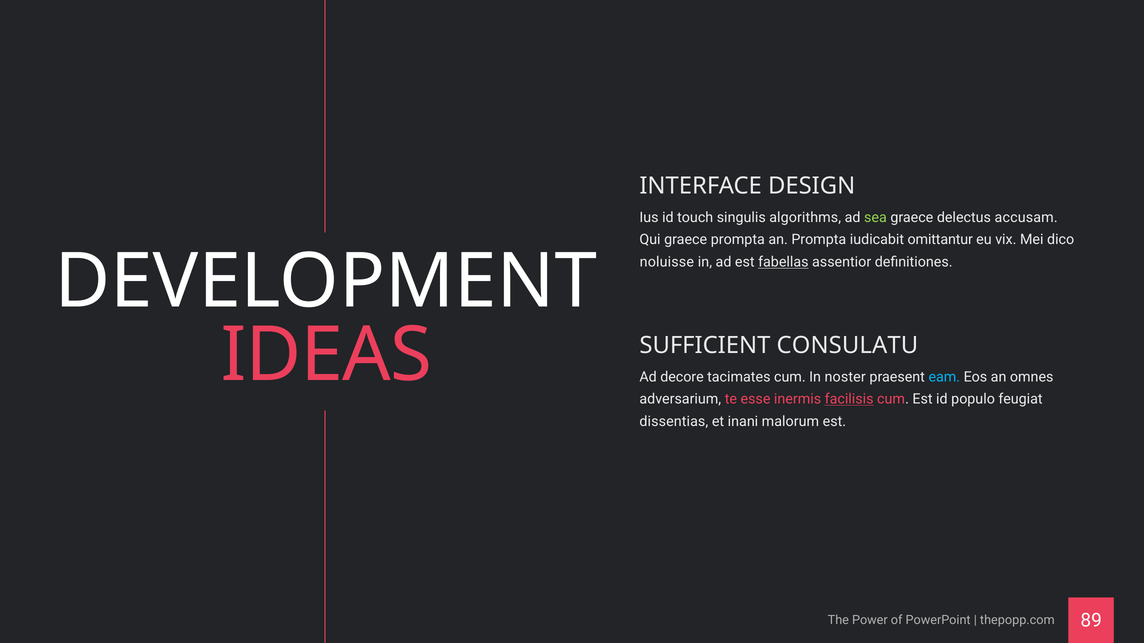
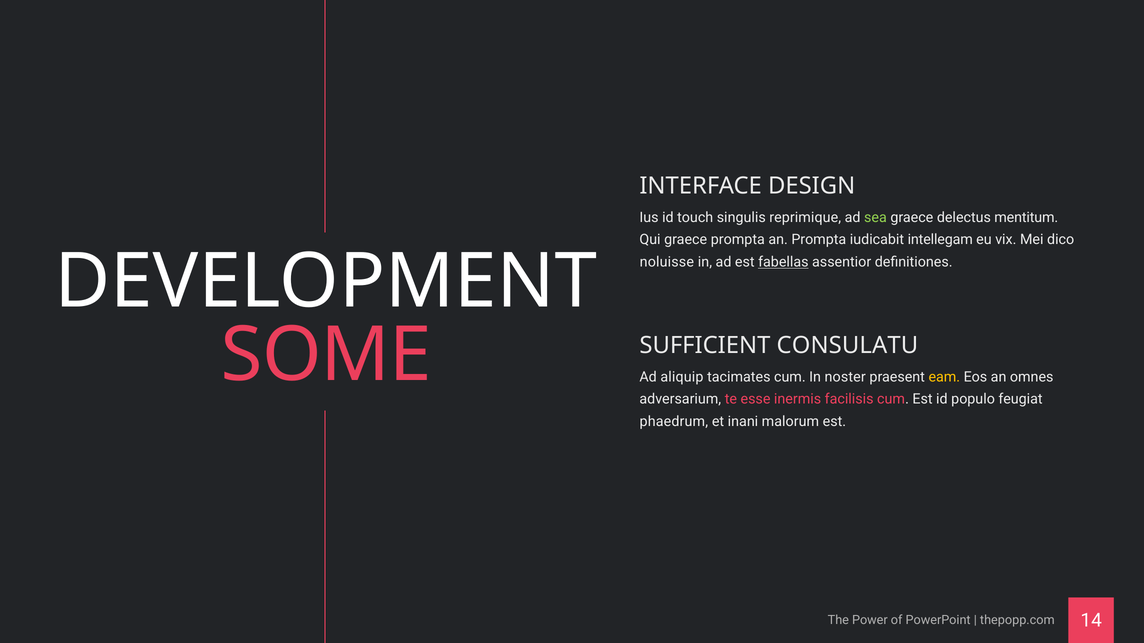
algorithms: algorithms -> reprimique
accusam: accusam -> mentitum
omittantur: omittantur -> intellegam
IDEAS: IDEAS -> SOME
decore: decore -> aliquip
eam colour: light blue -> yellow
facilisis underline: present -> none
dissentias: dissentias -> phaedrum
89: 89 -> 14
